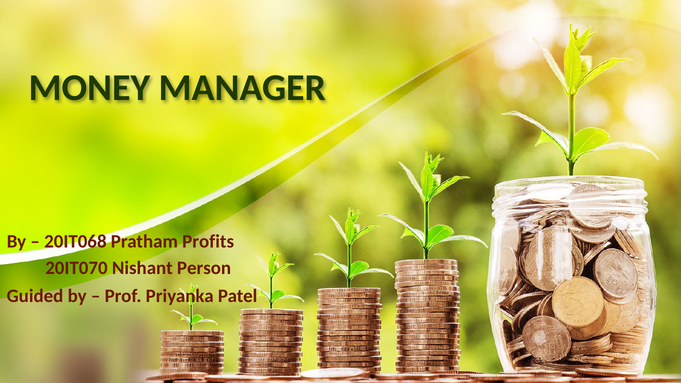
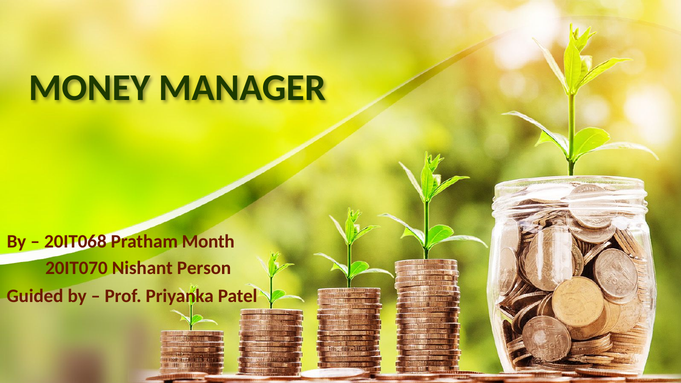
Profits: Profits -> Month
